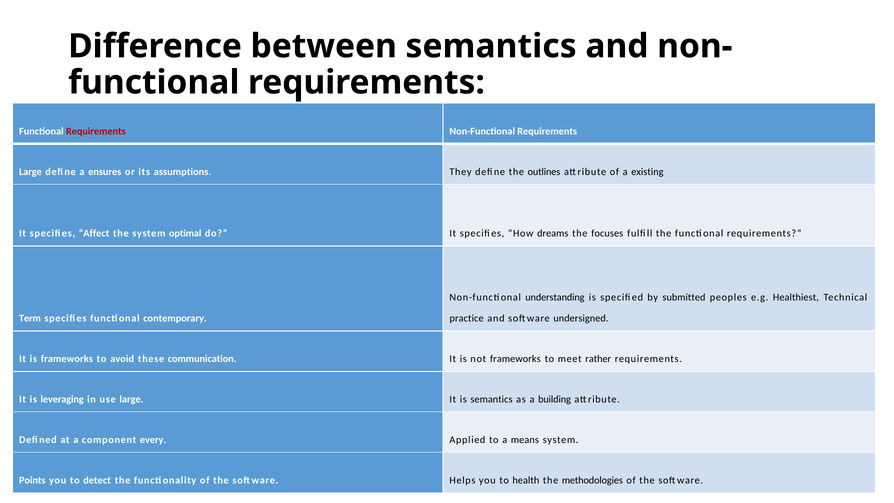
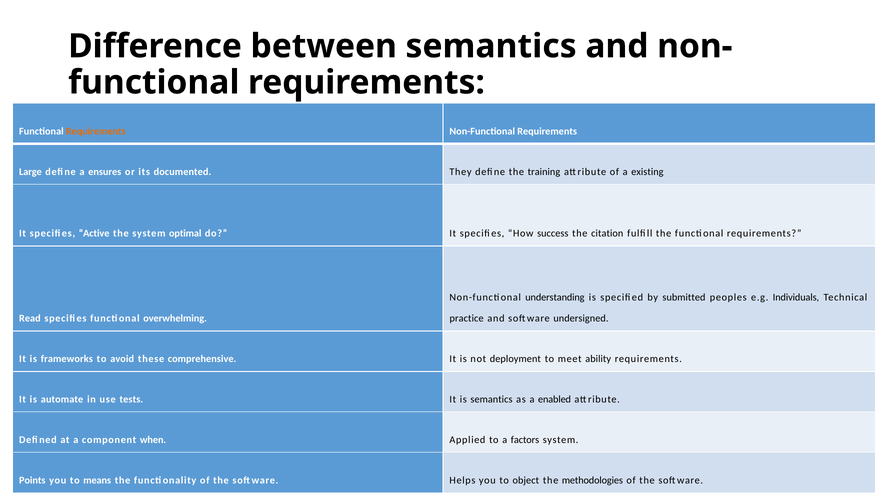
Requirements at (96, 131) colour: red -> orange
assumptions: assumptions -> documented
outlines: outlines -> training
Affect: Affect -> Active
dreams: dreams -> success
focuses: focuses -> citation
Healthiest: Healthiest -> Individuals
Term: Term -> Read
contemporary: contemporary -> overwhelming
communication: communication -> comprehensive
not frameworks: frameworks -> deployment
rather: rather -> ability
leveraging: leveraging -> automate
use large: large -> tests
building: building -> enabled
every: every -> when
means: means -> factors
detect: detect -> means
health: health -> object
